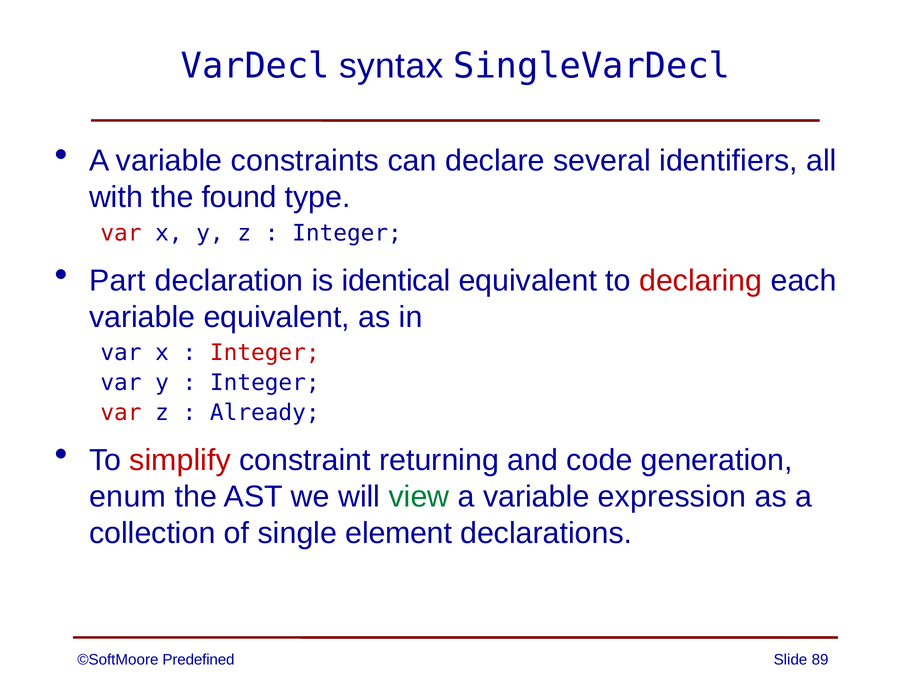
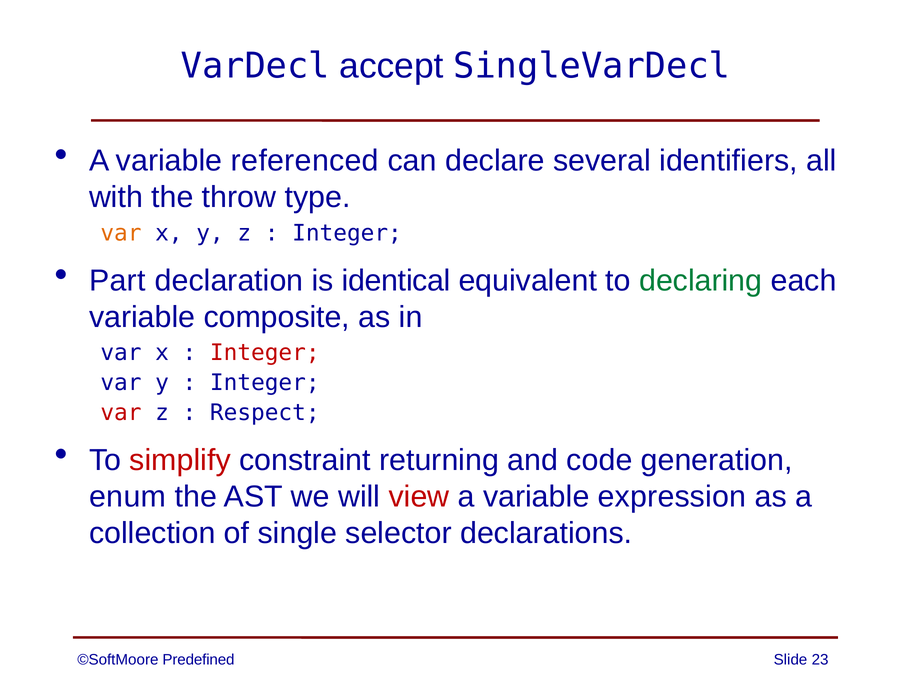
syntax: syntax -> accept
constraints: constraints -> referenced
found: found -> throw
var at (121, 233) colour: red -> orange
declaring colour: red -> green
variable equivalent: equivalent -> composite
Already: Already -> Respect
view colour: green -> red
element: element -> selector
89: 89 -> 23
